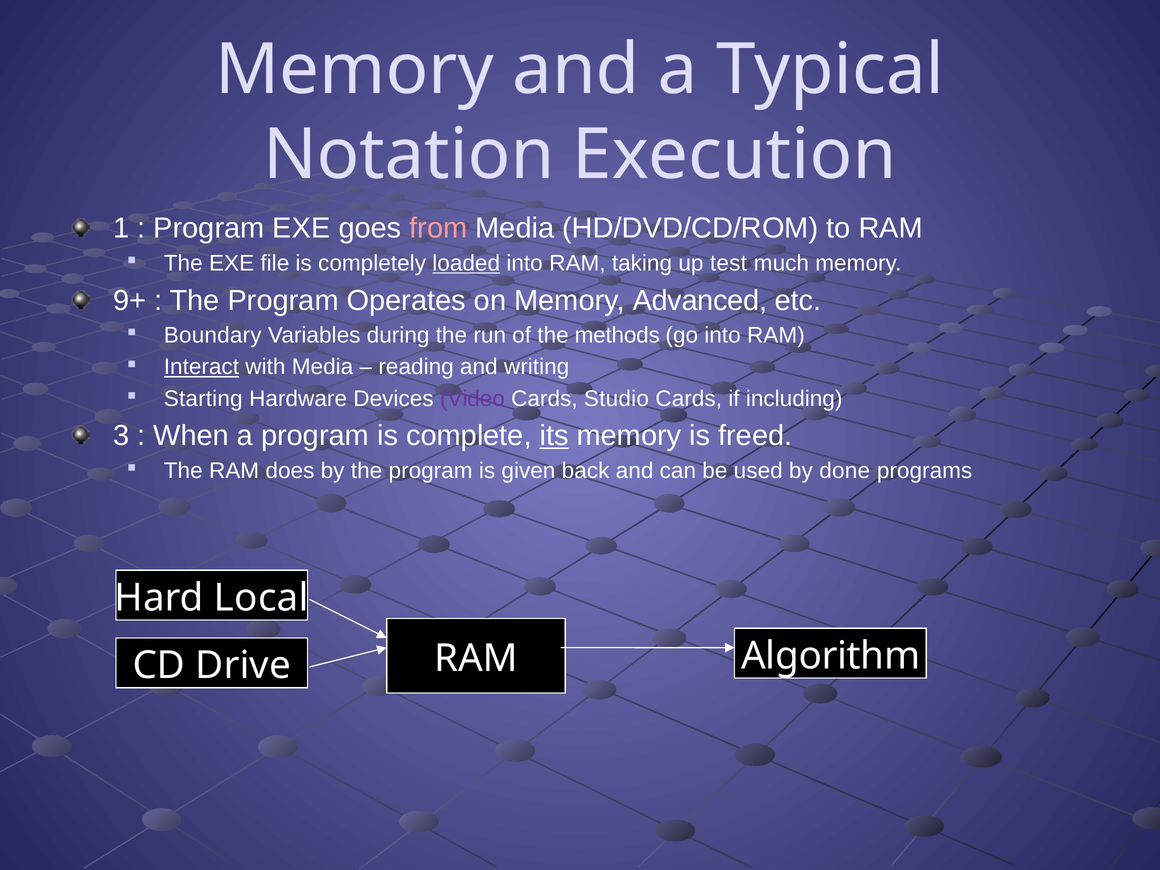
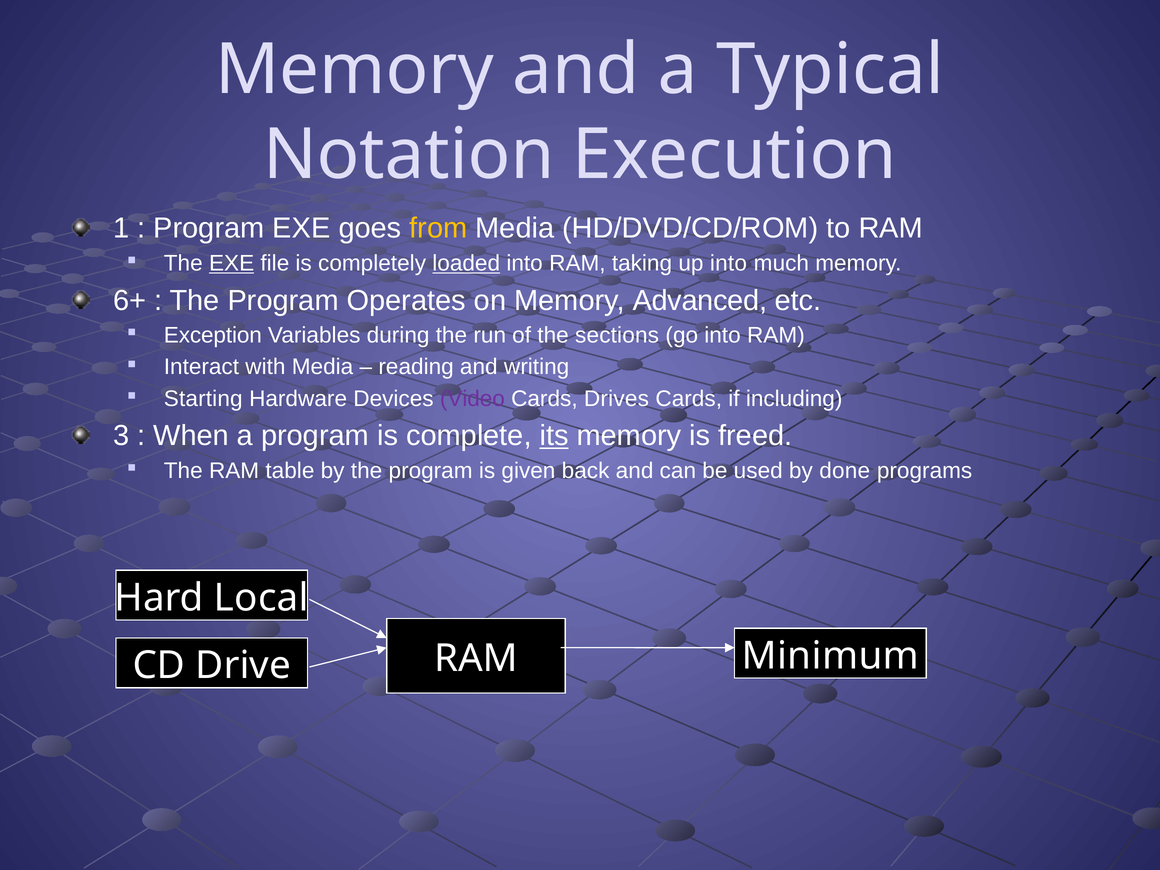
from colour: pink -> yellow
EXE at (232, 263) underline: none -> present
up test: test -> into
9+: 9+ -> 6+
Boundary: Boundary -> Exception
methods: methods -> sections
Interact underline: present -> none
Studio: Studio -> Drives
does: does -> table
Algorithm: Algorithm -> Minimum
